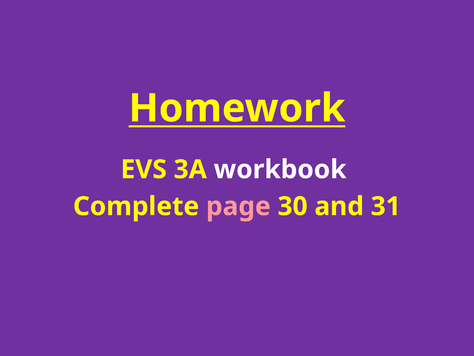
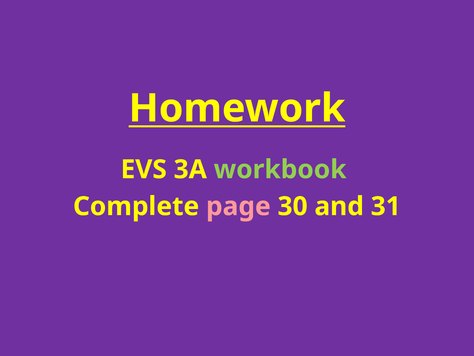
workbook colour: white -> light green
